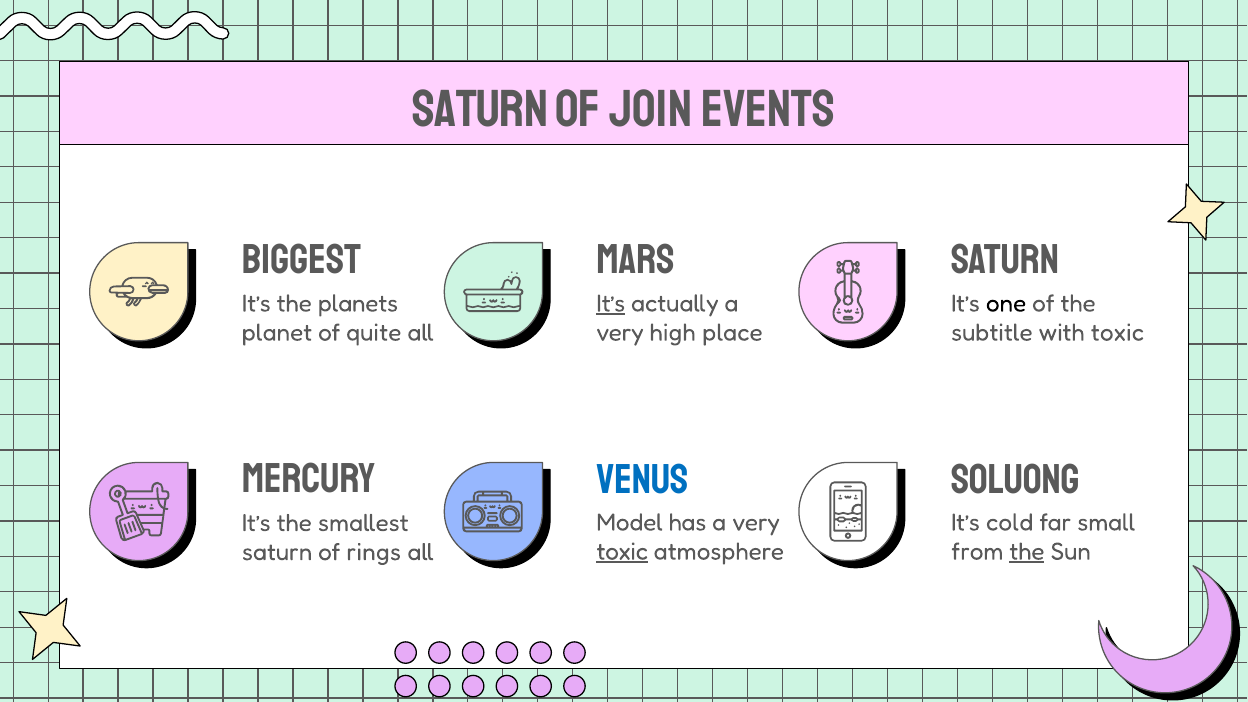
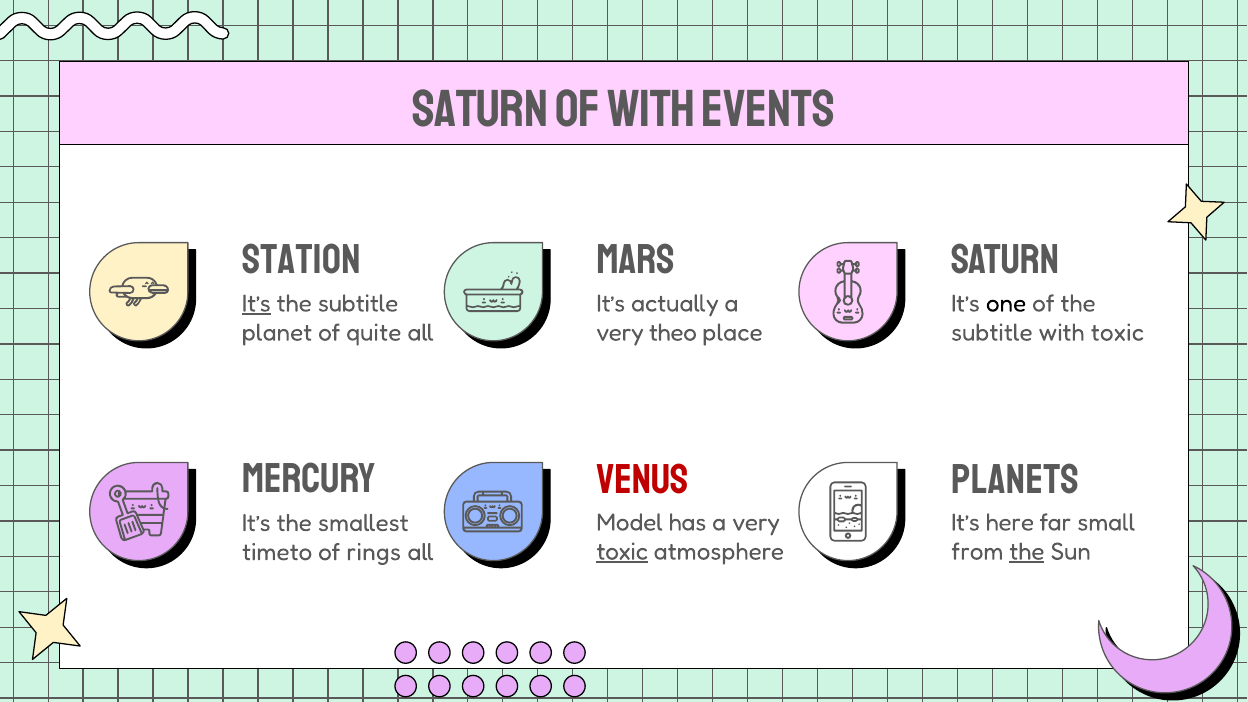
OF JOIN: JOIN -> WITH
Biggest: Biggest -> Station
It’s at (256, 303) underline: none -> present
planets at (358, 303): planets -> subtitle
It’s at (611, 303) underline: present -> none
high: high -> theo
venus colour: blue -> red
soluong: soluong -> planets
cold: cold -> here
saturn at (277, 552): saturn -> timeto
